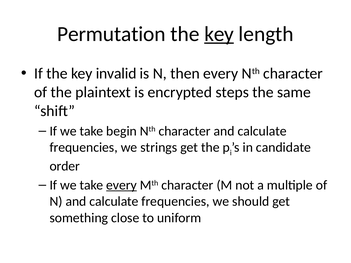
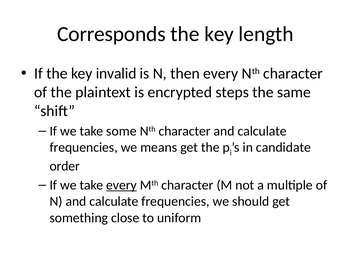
Permutation: Permutation -> Corresponds
key at (219, 34) underline: present -> none
begin: begin -> some
strings: strings -> means
